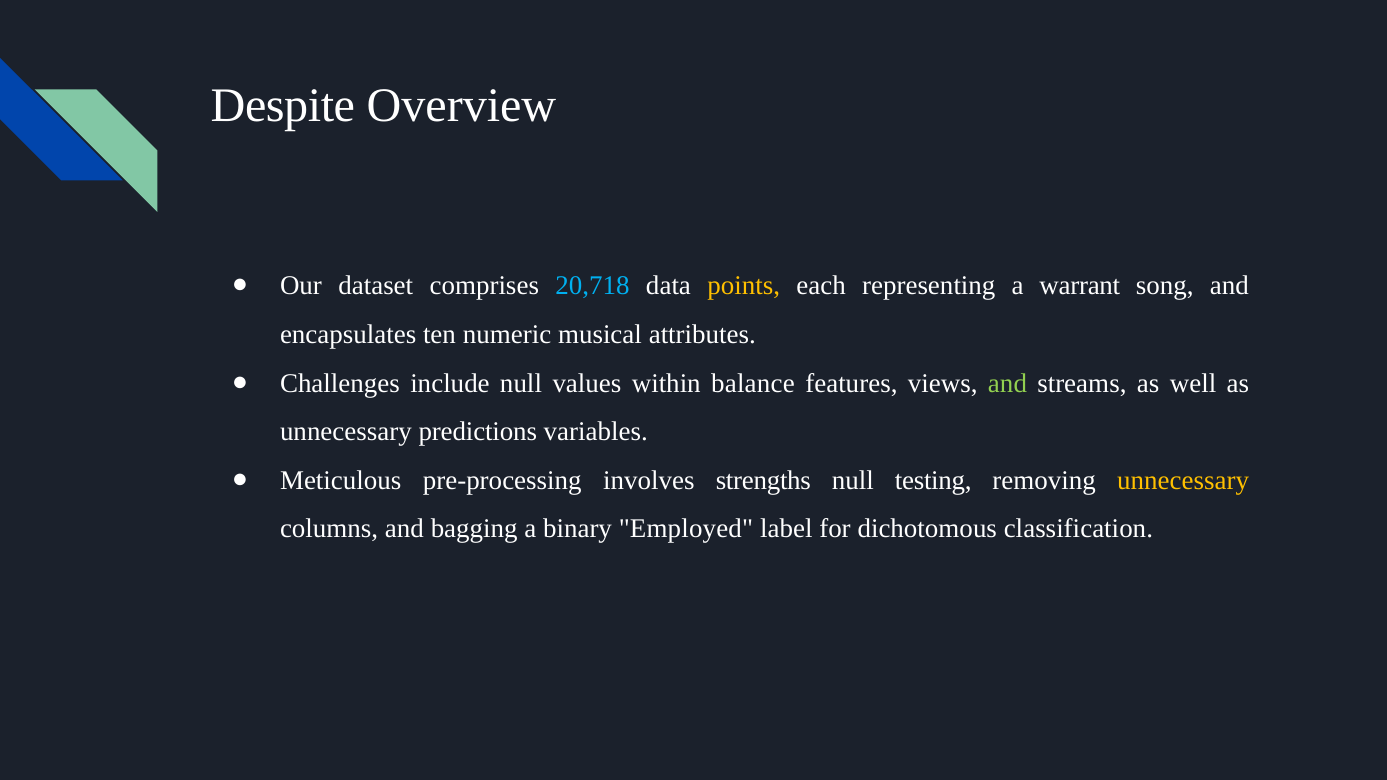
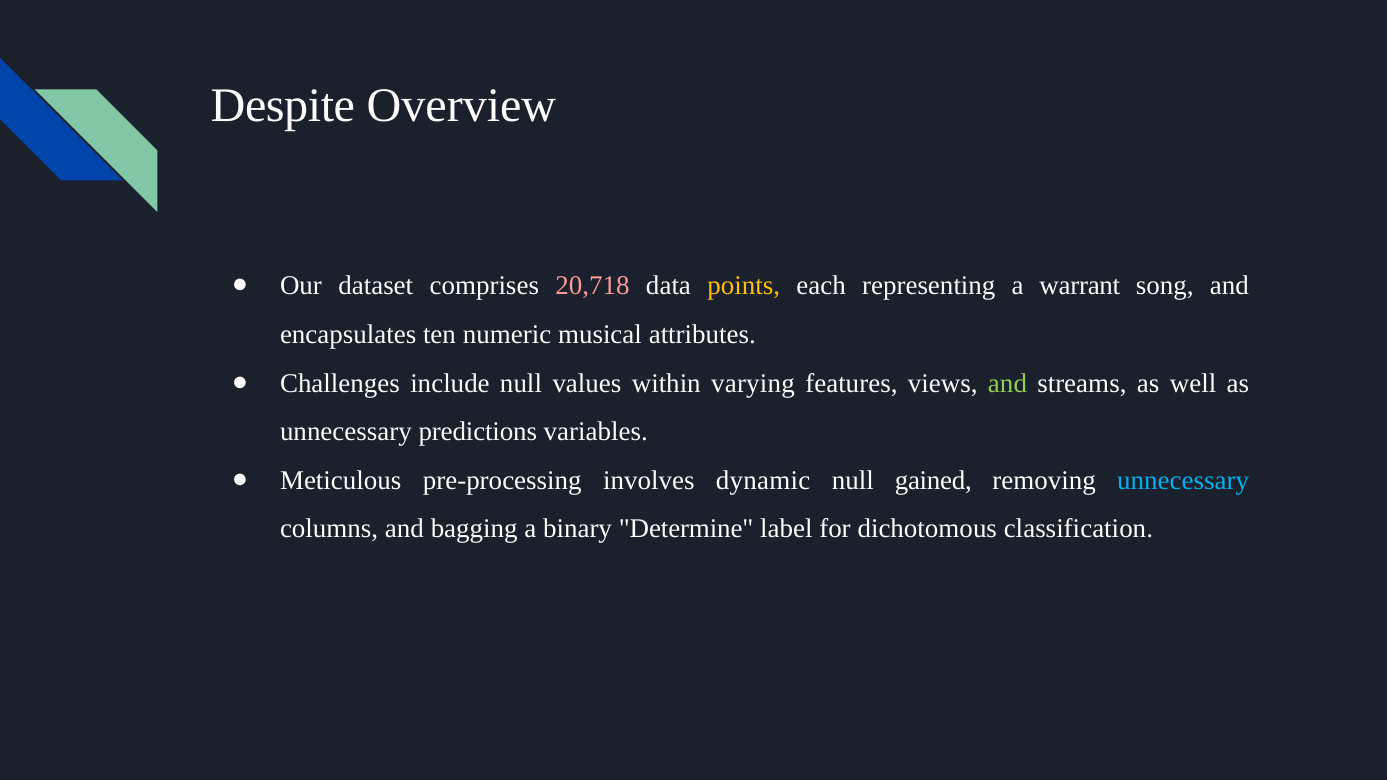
20,718 colour: light blue -> pink
balance: balance -> varying
strengths: strengths -> dynamic
testing: testing -> gained
unnecessary at (1183, 481) colour: yellow -> light blue
Employed: Employed -> Determine
